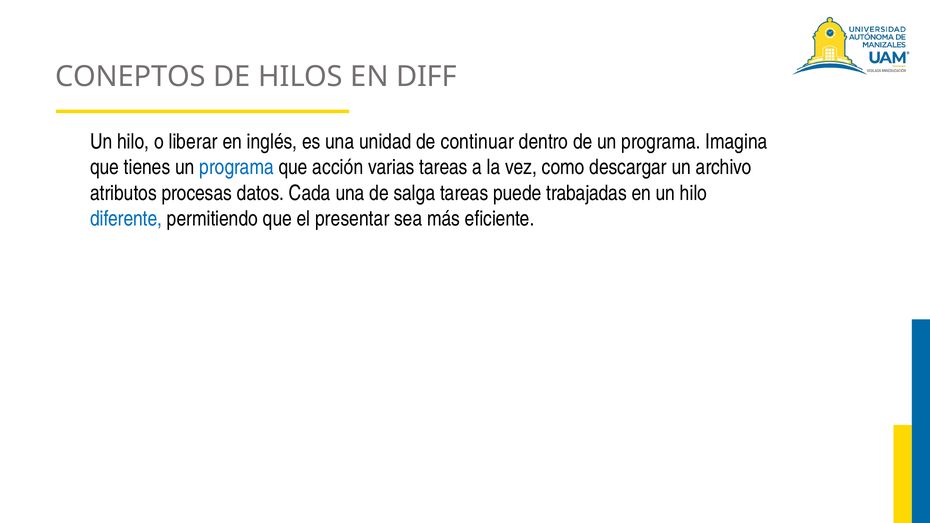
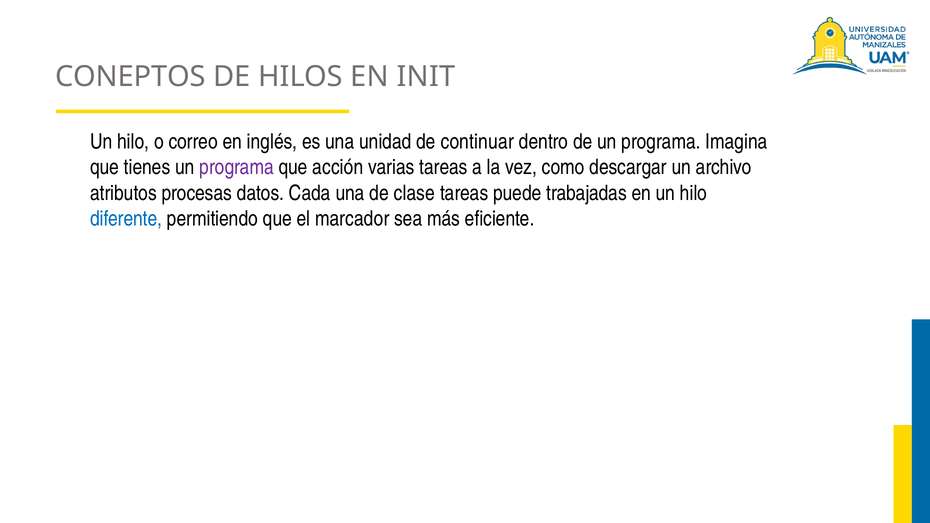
DIFF: DIFF -> INIT
liberar: liberar -> correo
programa at (237, 167) colour: blue -> purple
salga: salga -> clase
presentar: presentar -> marcador
